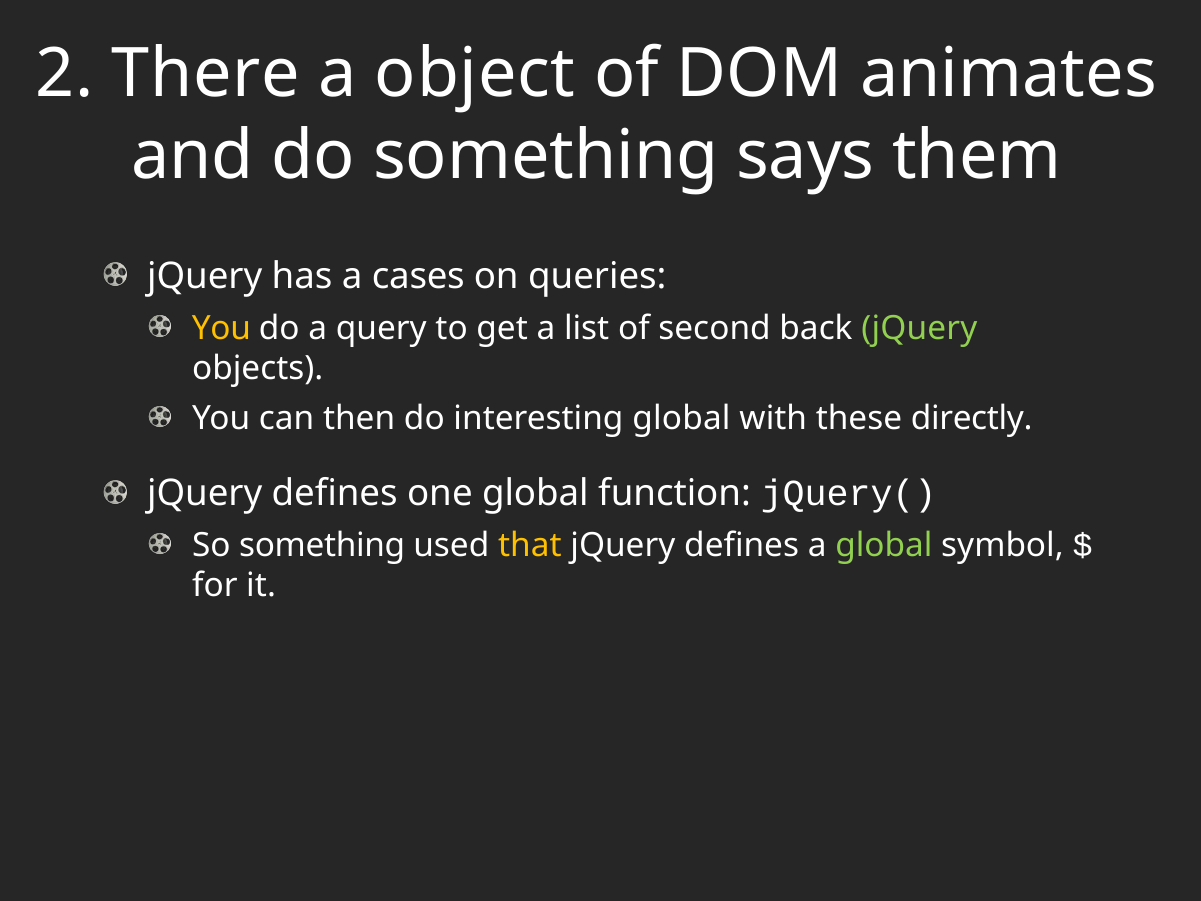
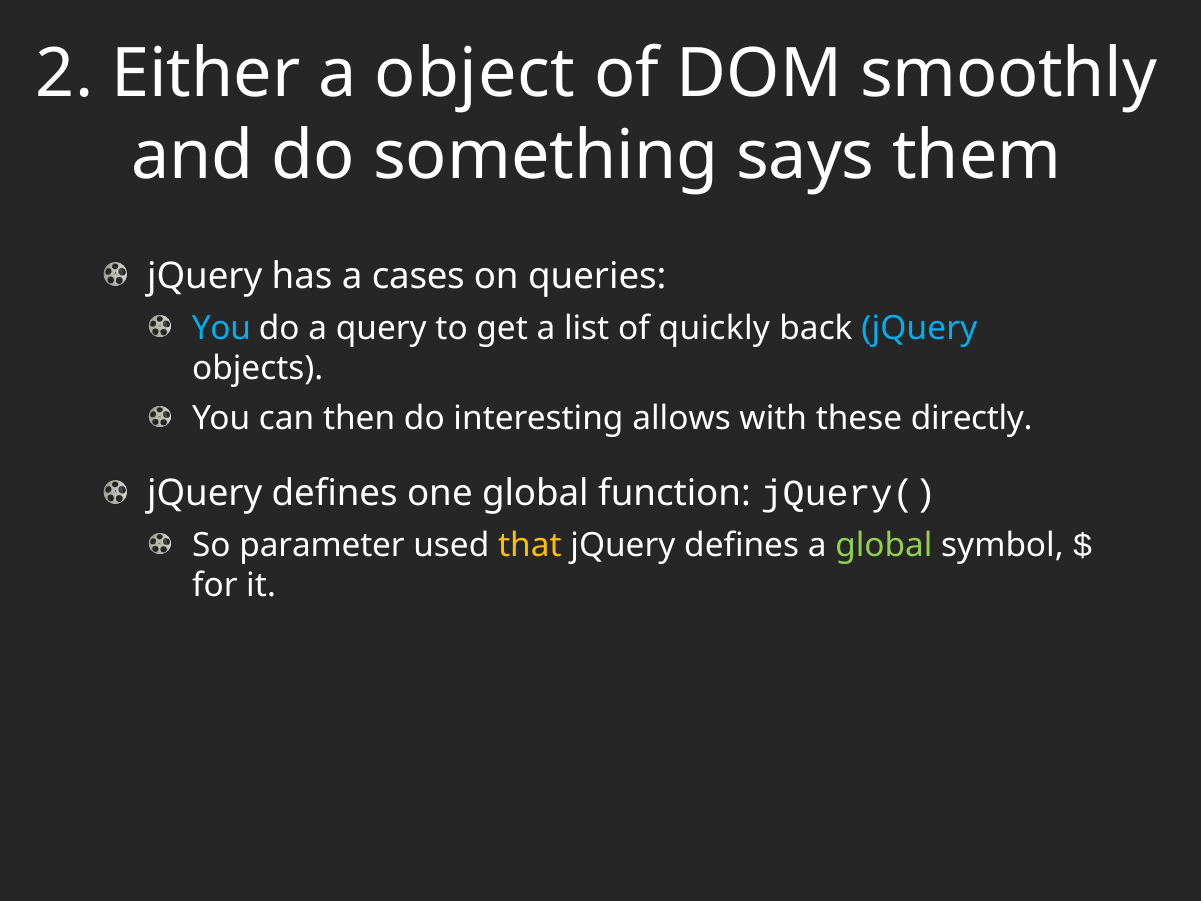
There: There -> Either
animates: animates -> smoothly
You at (221, 328) colour: yellow -> light blue
second: second -> quickly
jQuery at (919, 328) colour: light green -> light blue
interesting global: global -> allows
So something: something -> parameter
